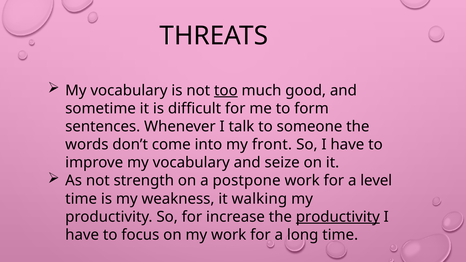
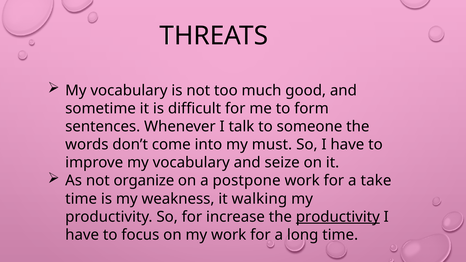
too underline: present -> none
front: front -> must
strength: strength -> organize
level: level -> take
